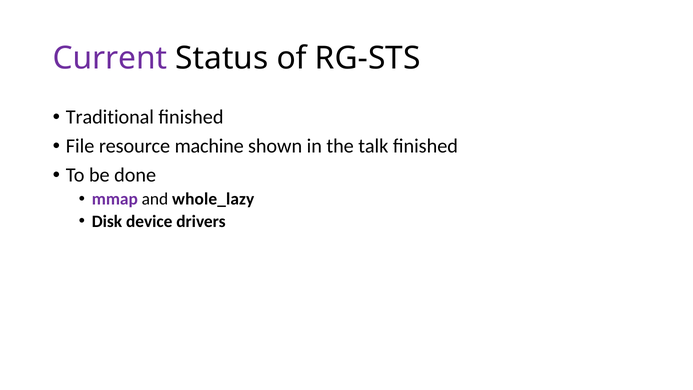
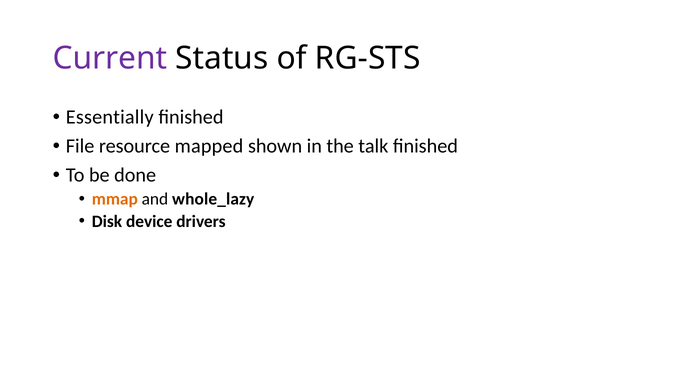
Traditional: Traditional -> Essentially
machine: machine -> mapped
mmap colour: purple -> orange
